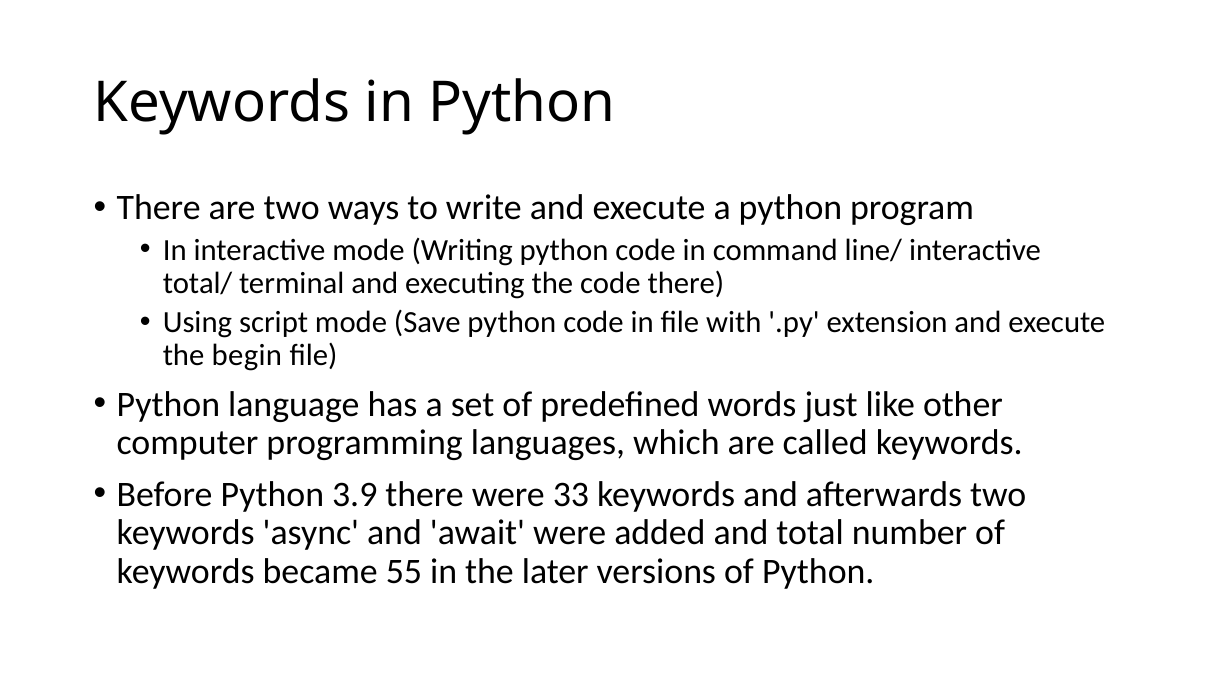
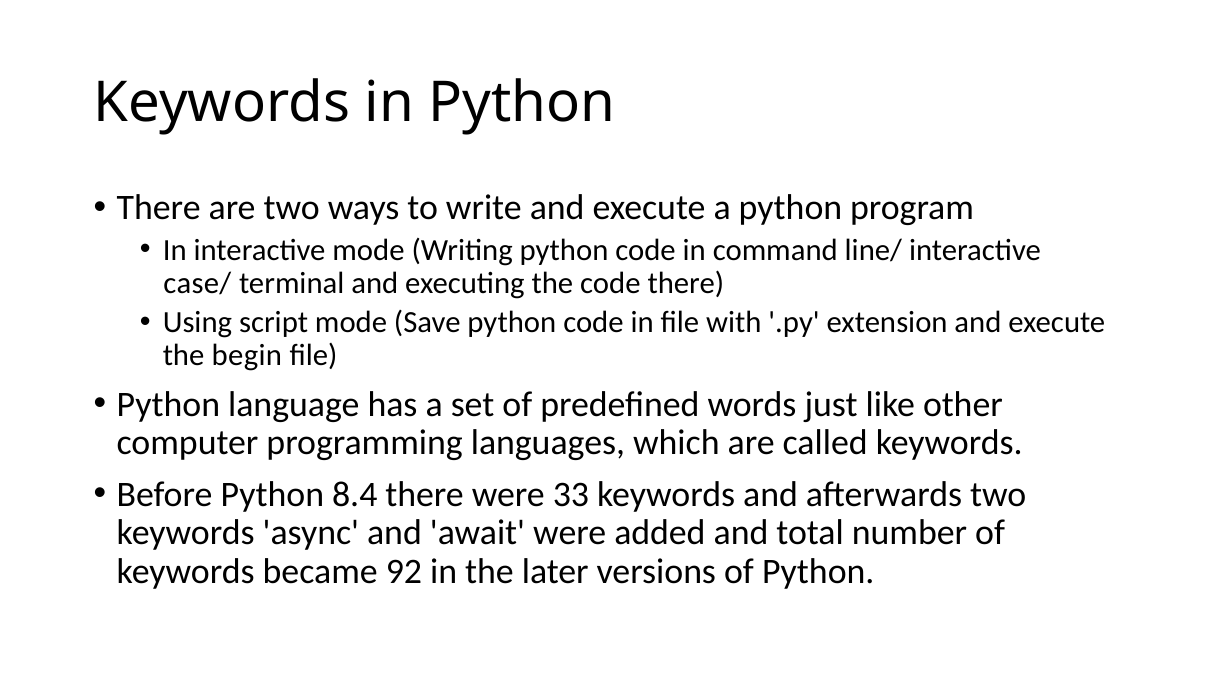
total/: total/ -> case/
3.9: 3.9 -> 8.4
55: 55 -> 92
